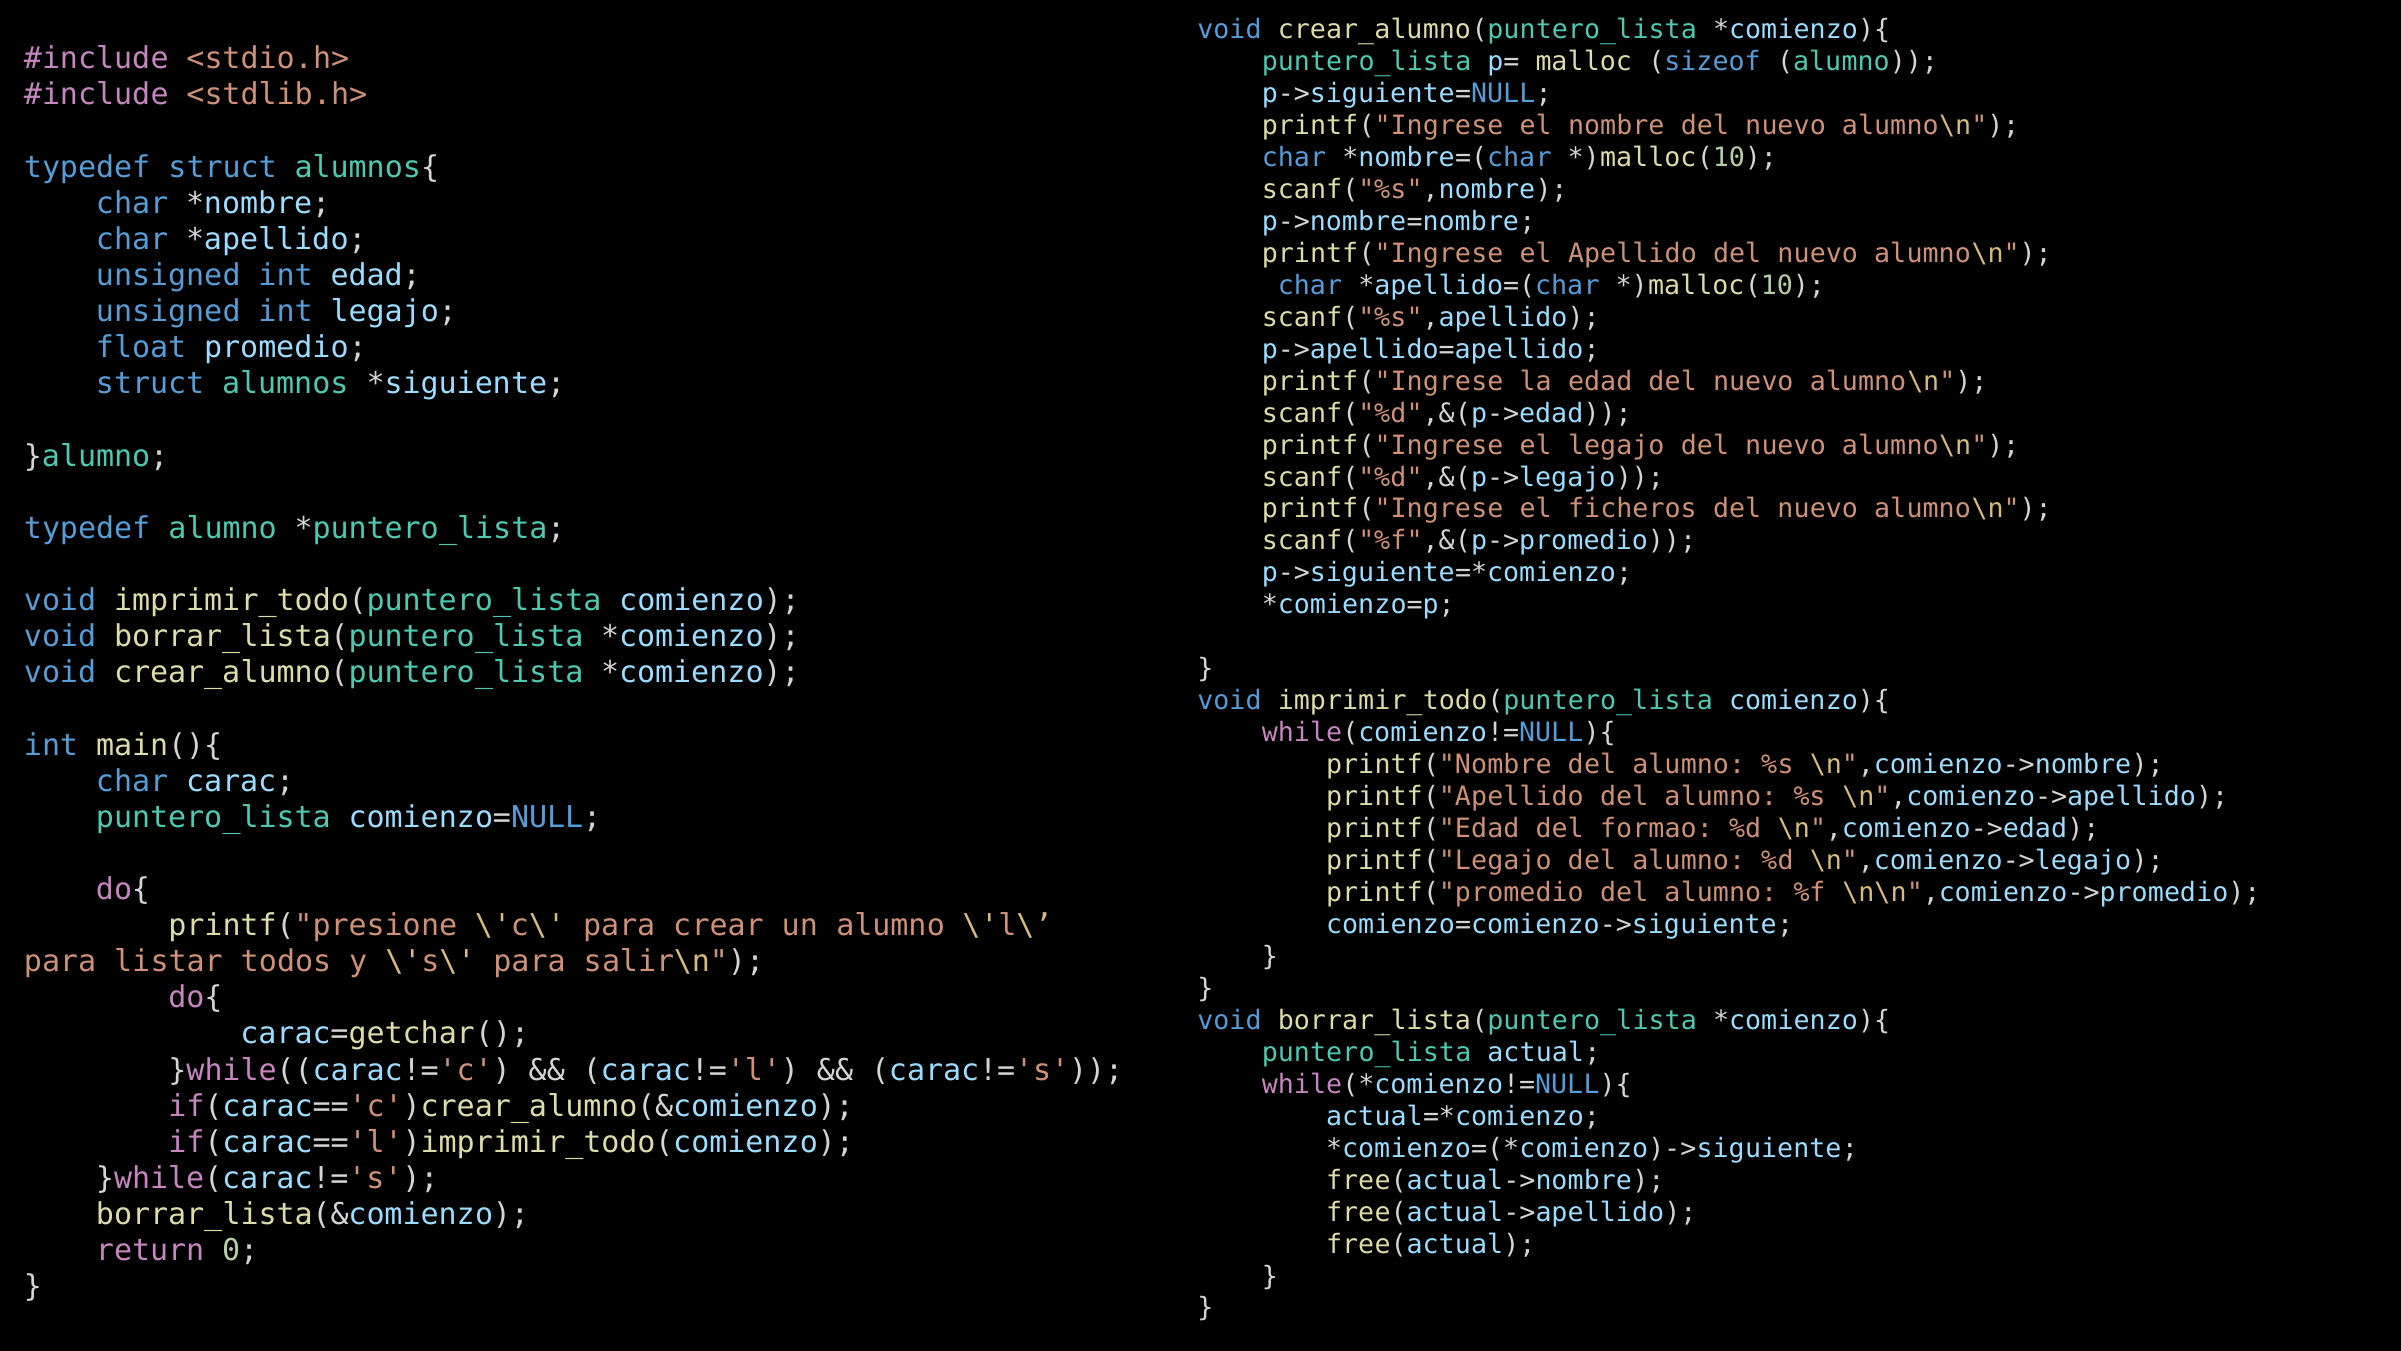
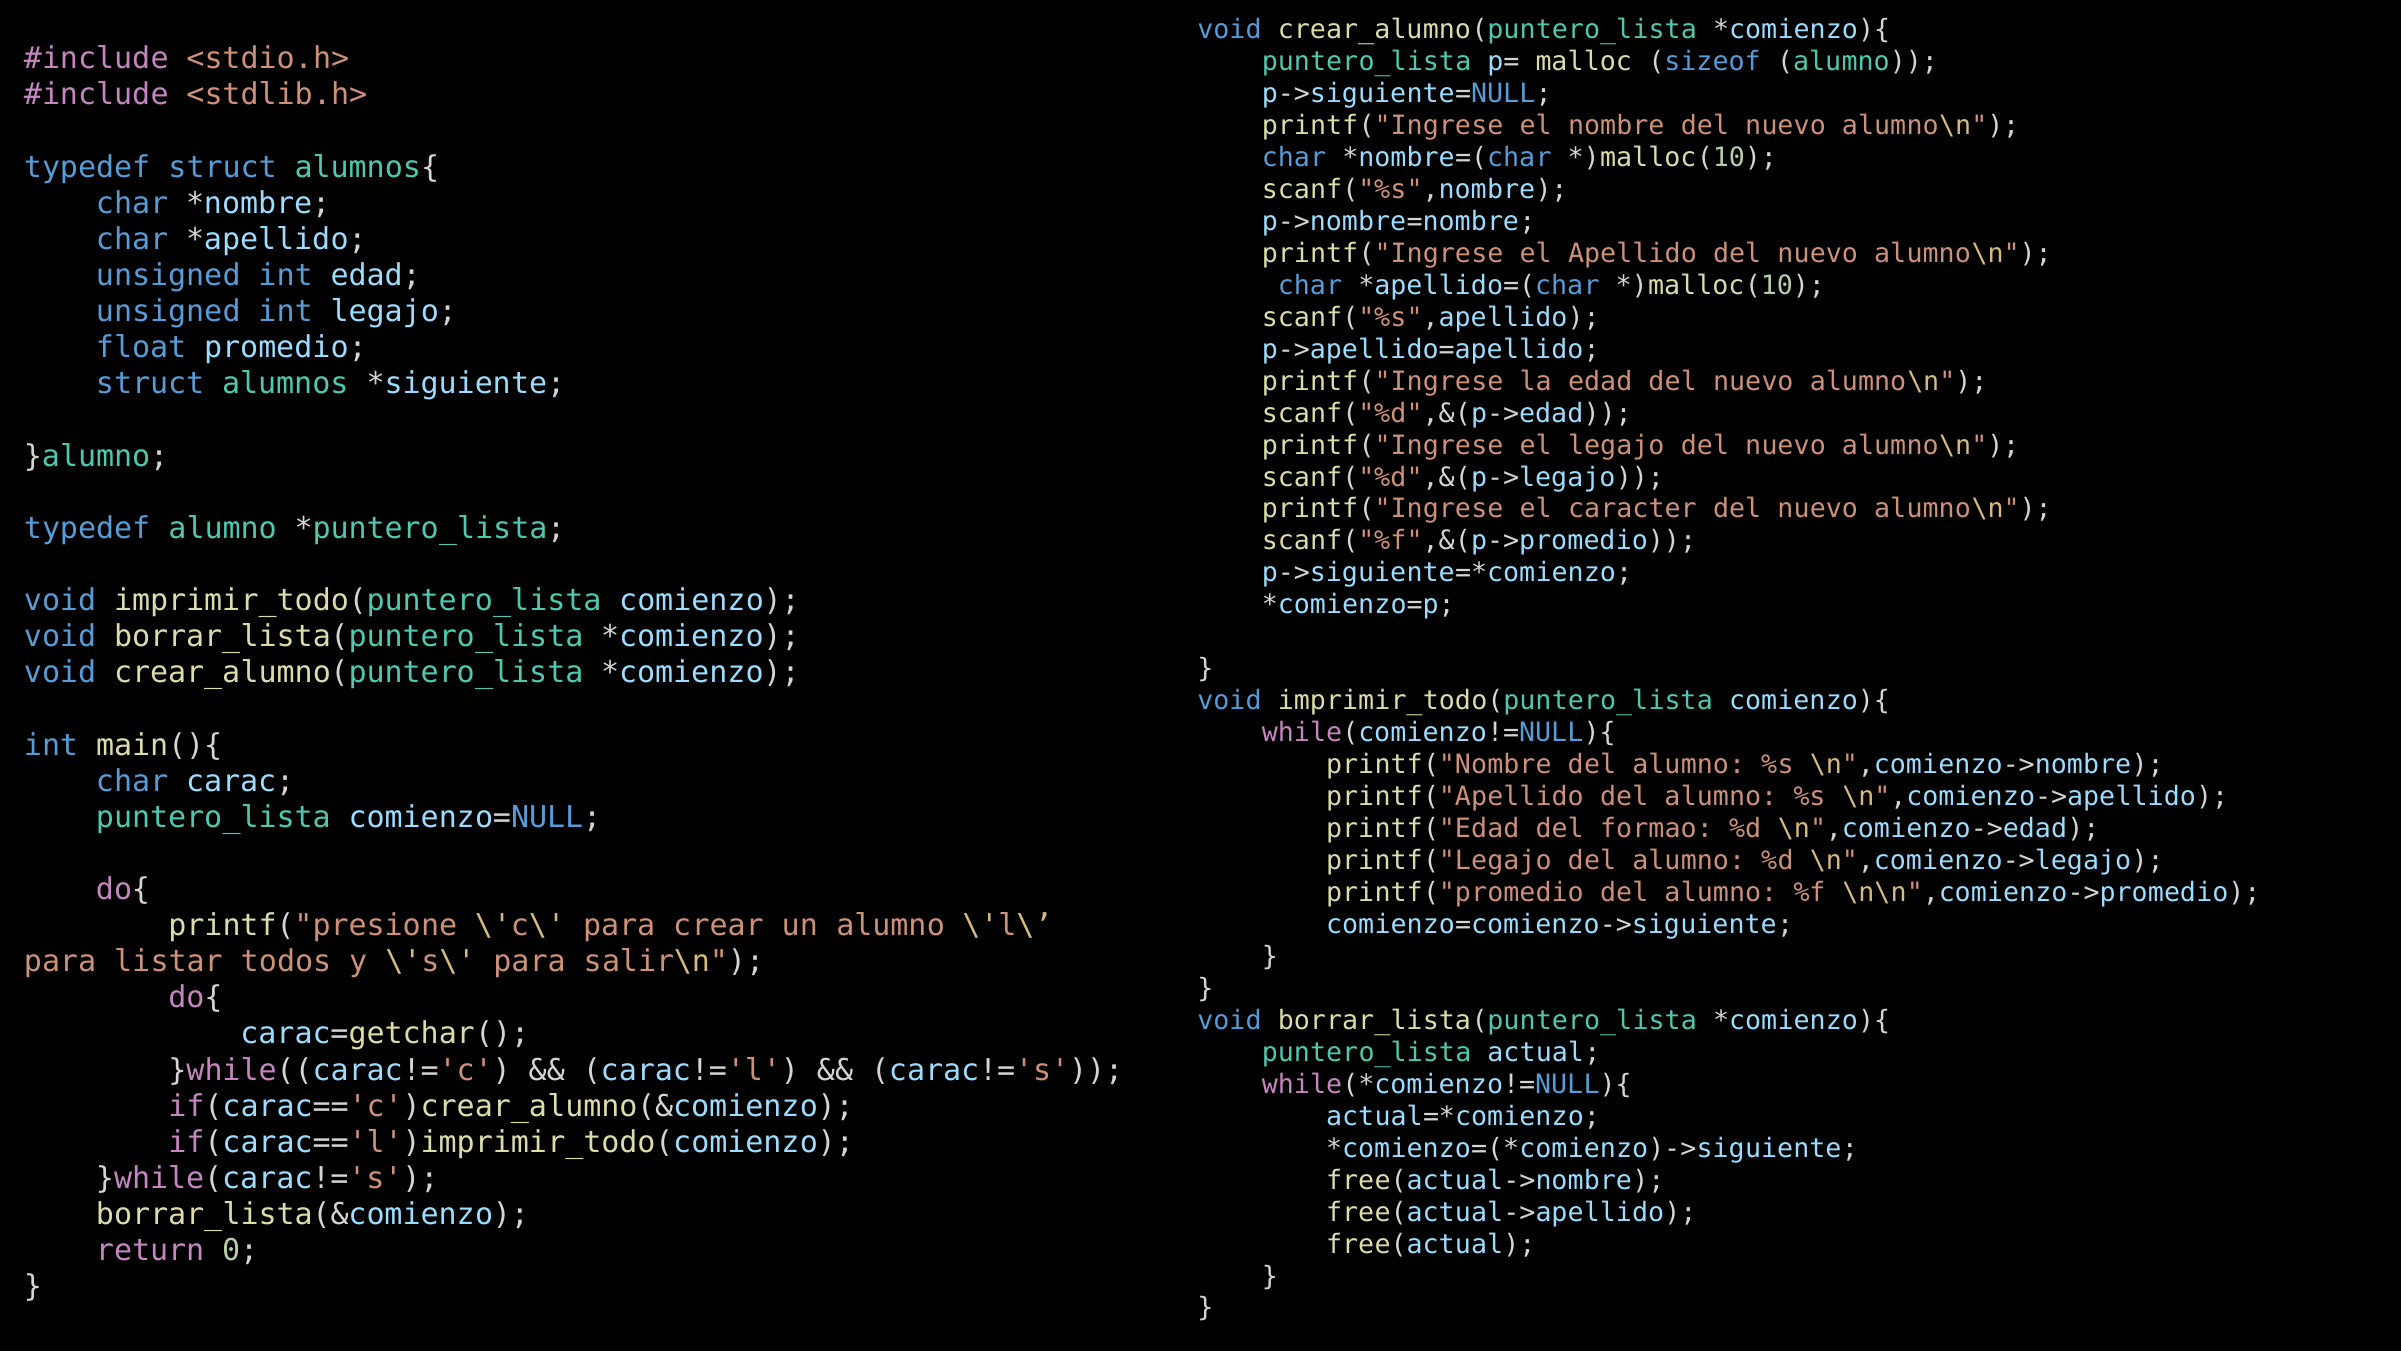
ficheros: ficheros -> caracter
